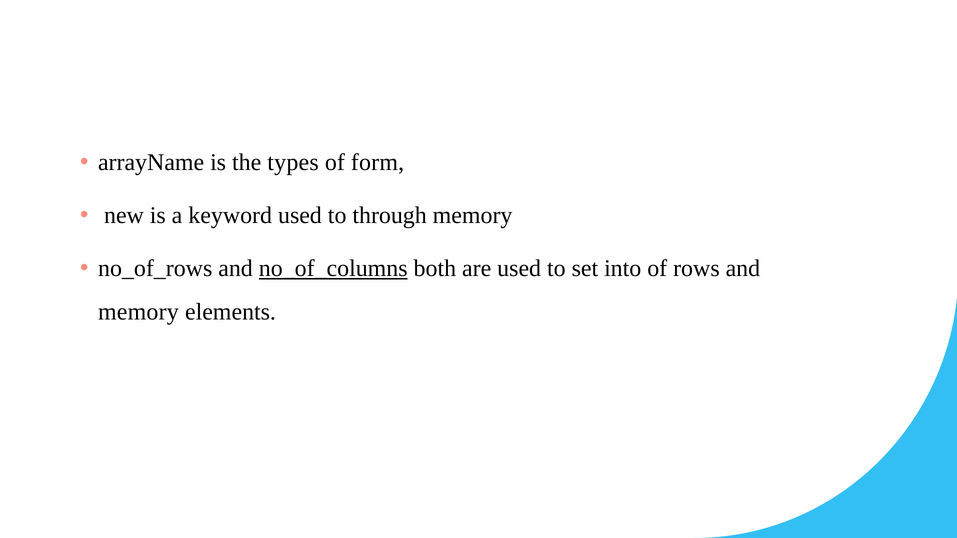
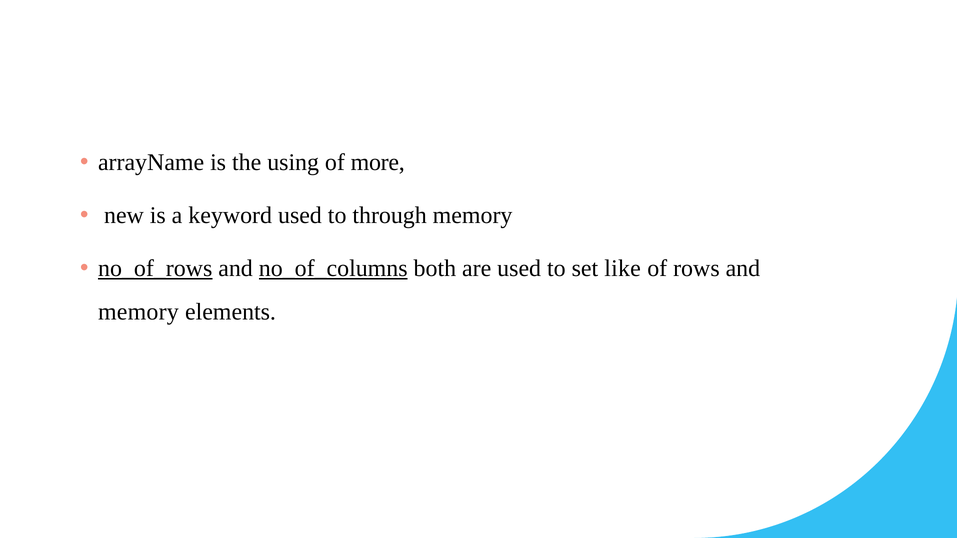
types: types -> using
form: form -> more
no_of_rows underline: none -> present
into: into -> like
